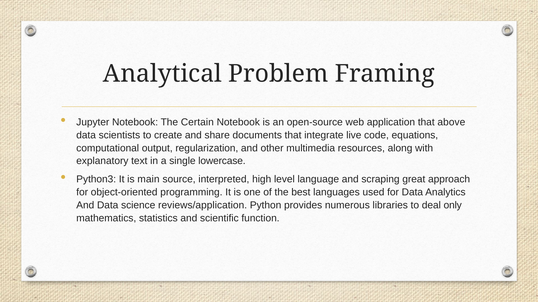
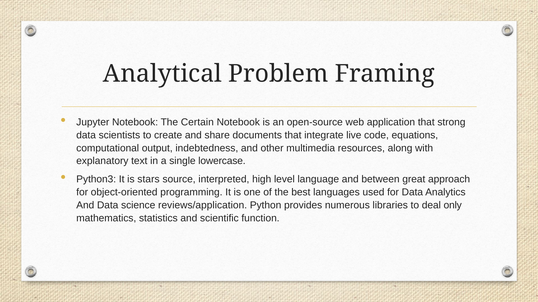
above: above -> strong
regularization: regularization -> indebtedness
main: main -> stars
scraping: scraping -> between
